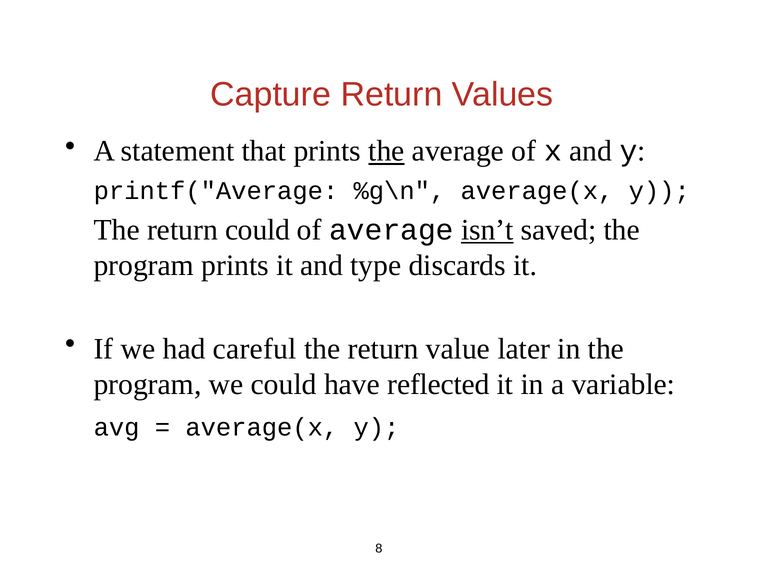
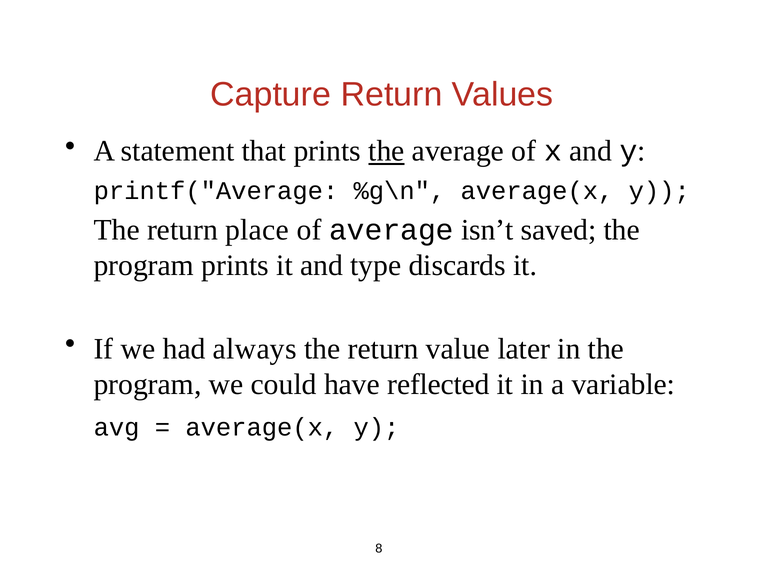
return could: could -> place
isn’t underline: present -> none
careful: careful -> always
